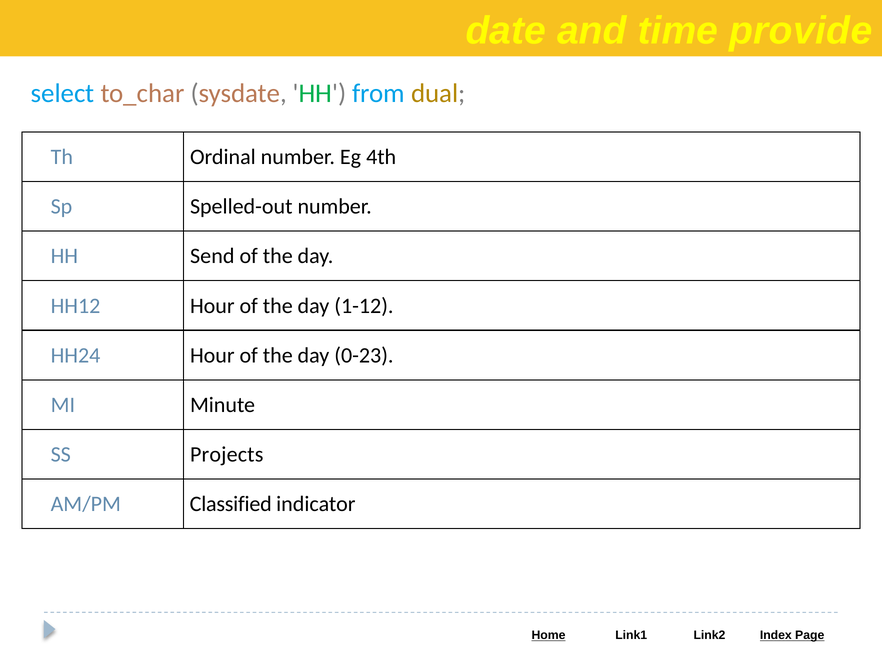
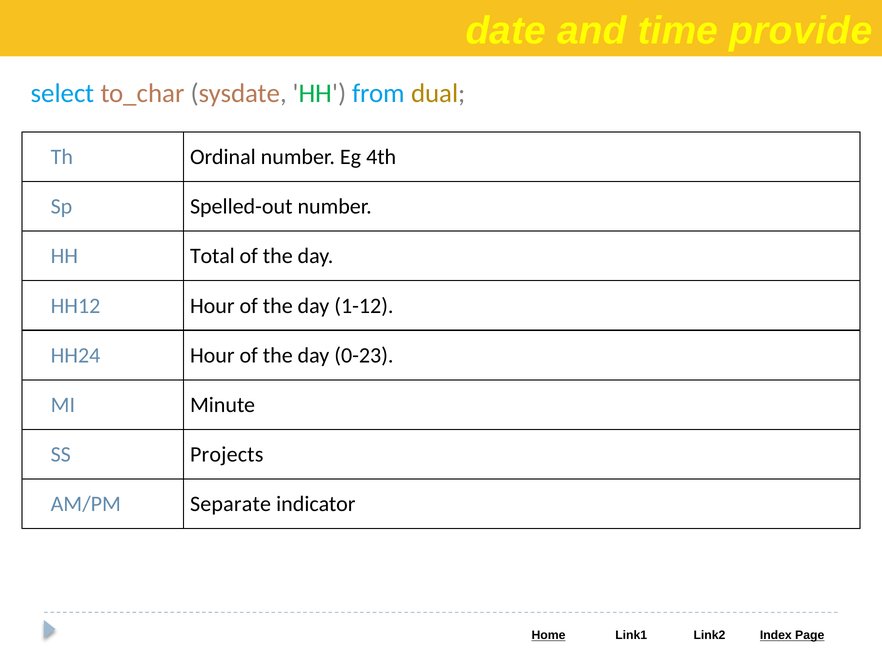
Send: Send -> Total
Classified: Classified -> Separate
